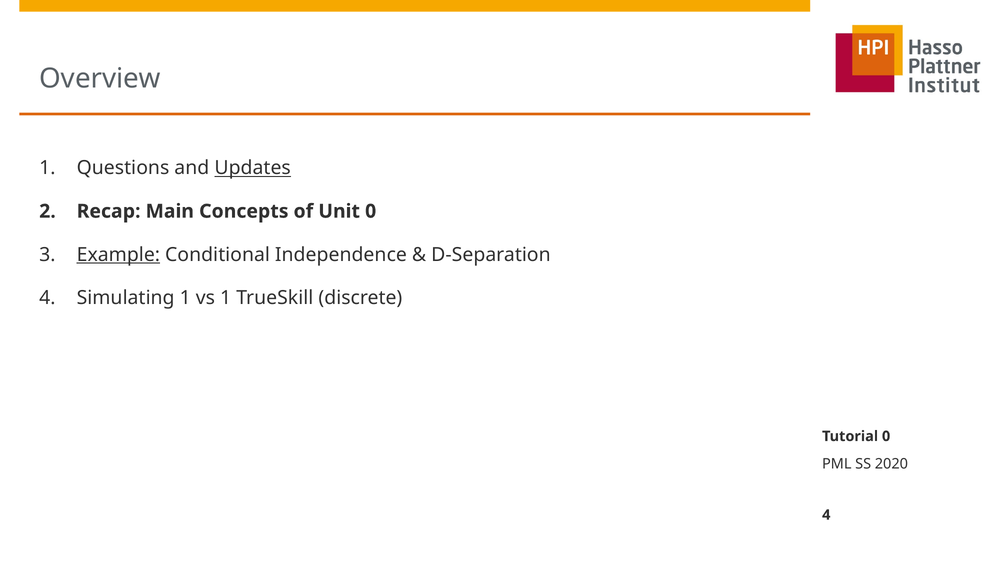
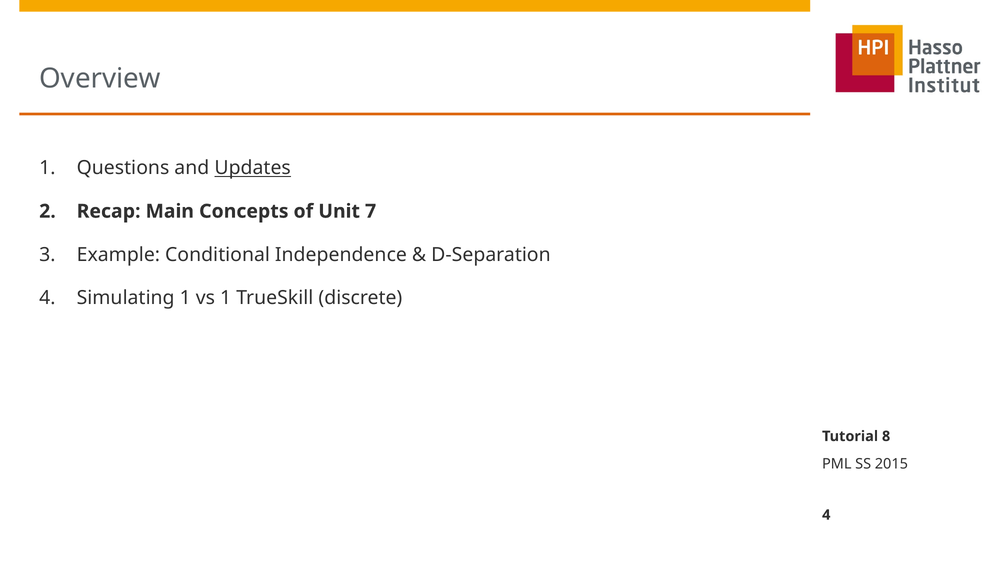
Unit 0: 0 -> 7
Example underline: present -> none
Tutorial 0: 0 -> 8
2020: 2020 -> 2015
